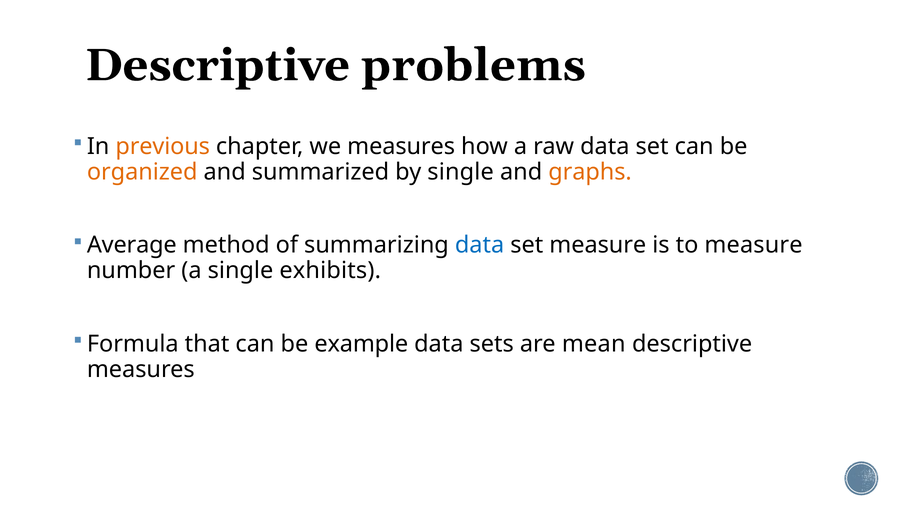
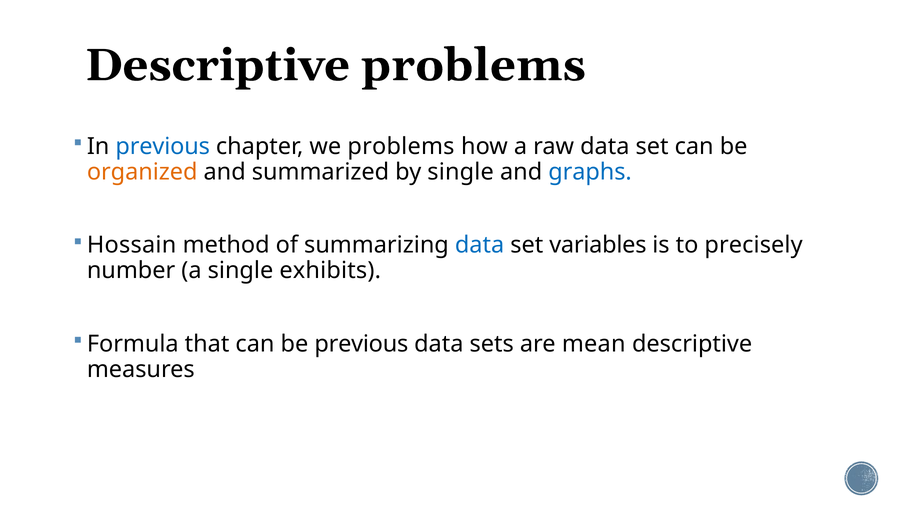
previous at (163, 146) colour: orange -> blue
we measures: measures -> problems
graphs colour: orange -> blue
Average: Average -> Hossain
set measure: measure -> variables
to measure: measure -> precisely
be example: example -> previous
